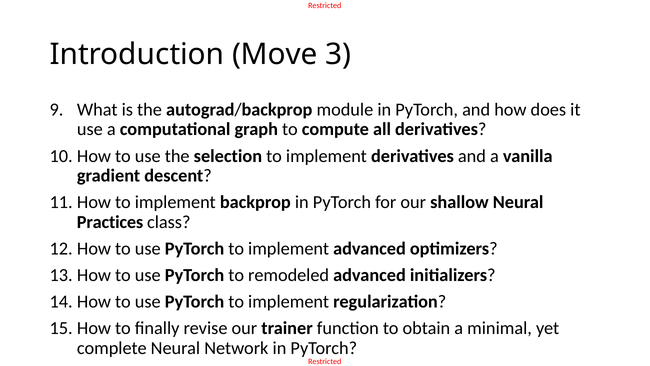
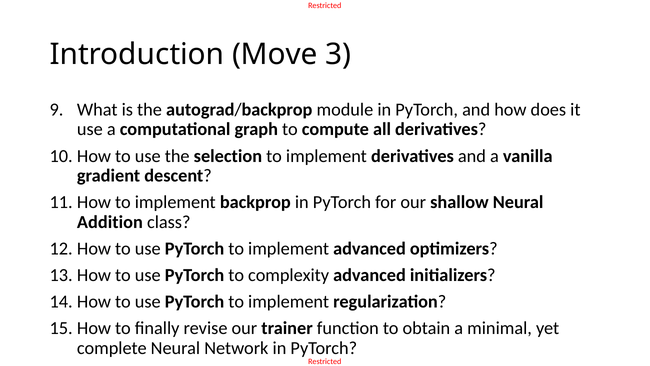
Practices: Practices -> Addition
remodeled: remodeled -> complexity
